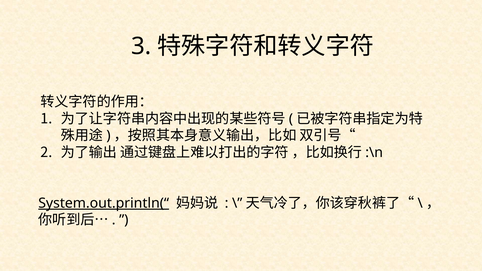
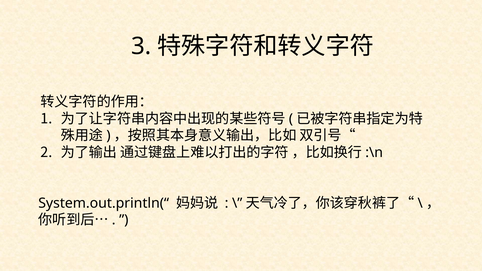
System.out.println(“ underline: present -> none
